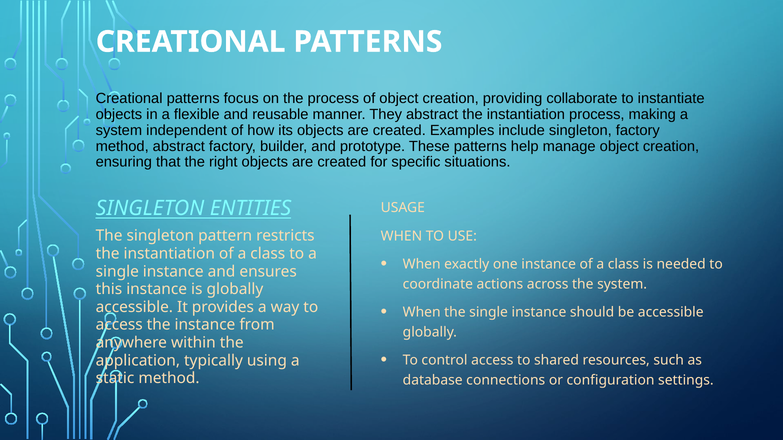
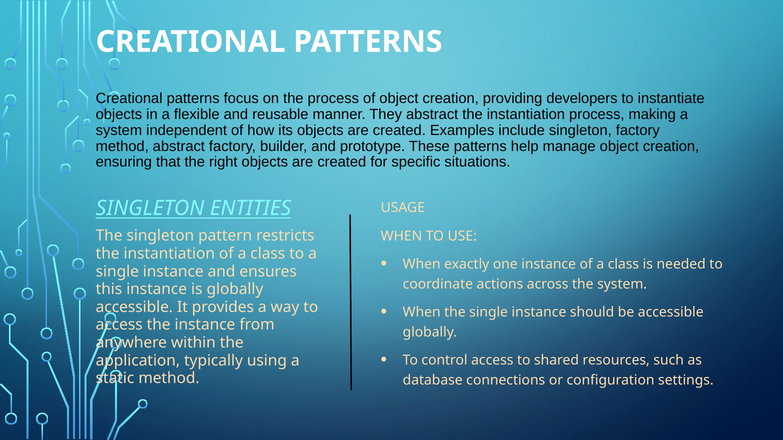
collaborate: collaborate -> developers
